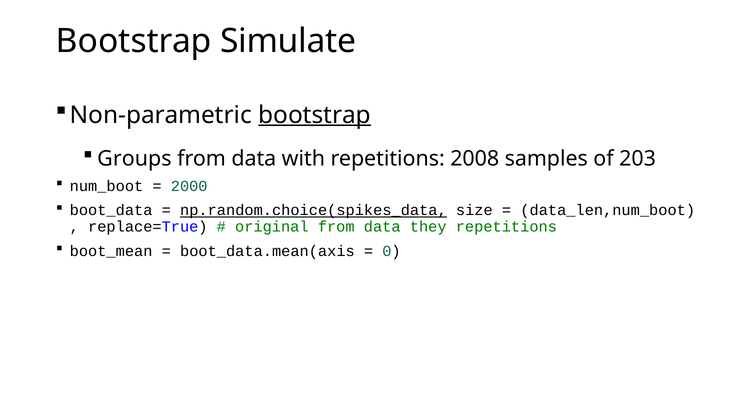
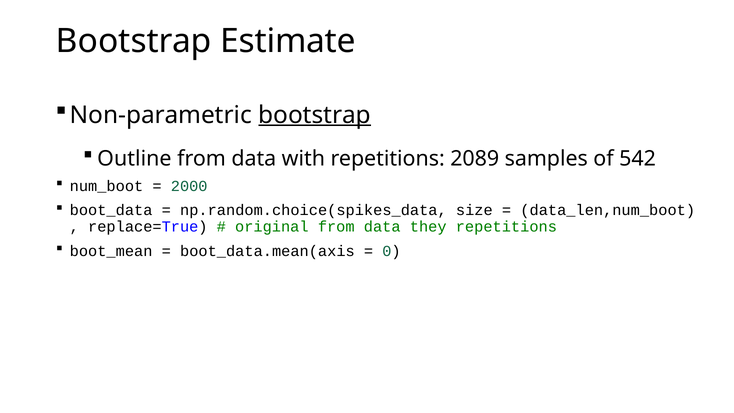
Simulate: Simulate -> Estimate
Groups: Groups -> Outline
2008: 2008 -> 2089
203: 203 -> 542
np.random.choice(spikes_data underline: present -> none
